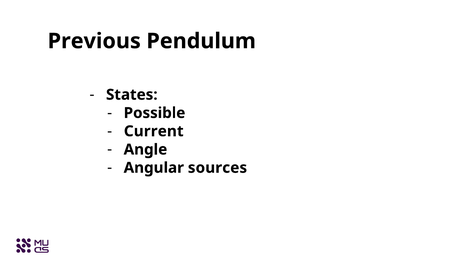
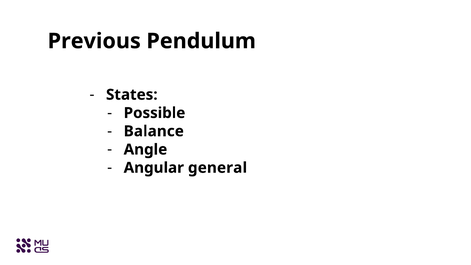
Current: Current -> Balance
sources: sources -> general
